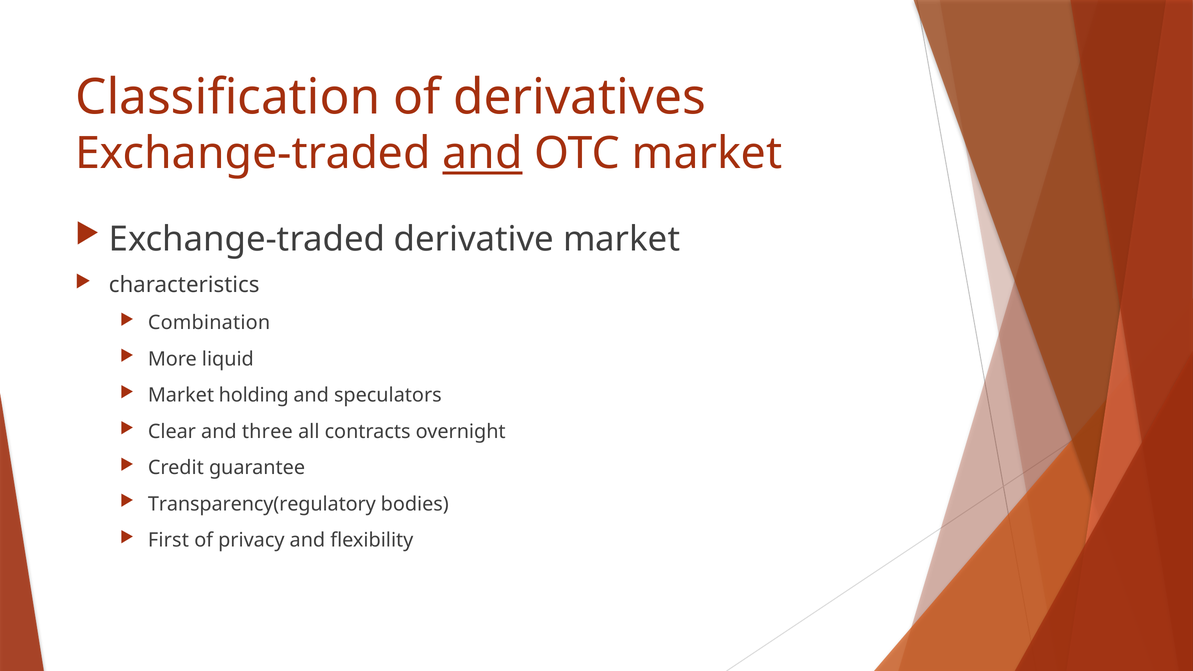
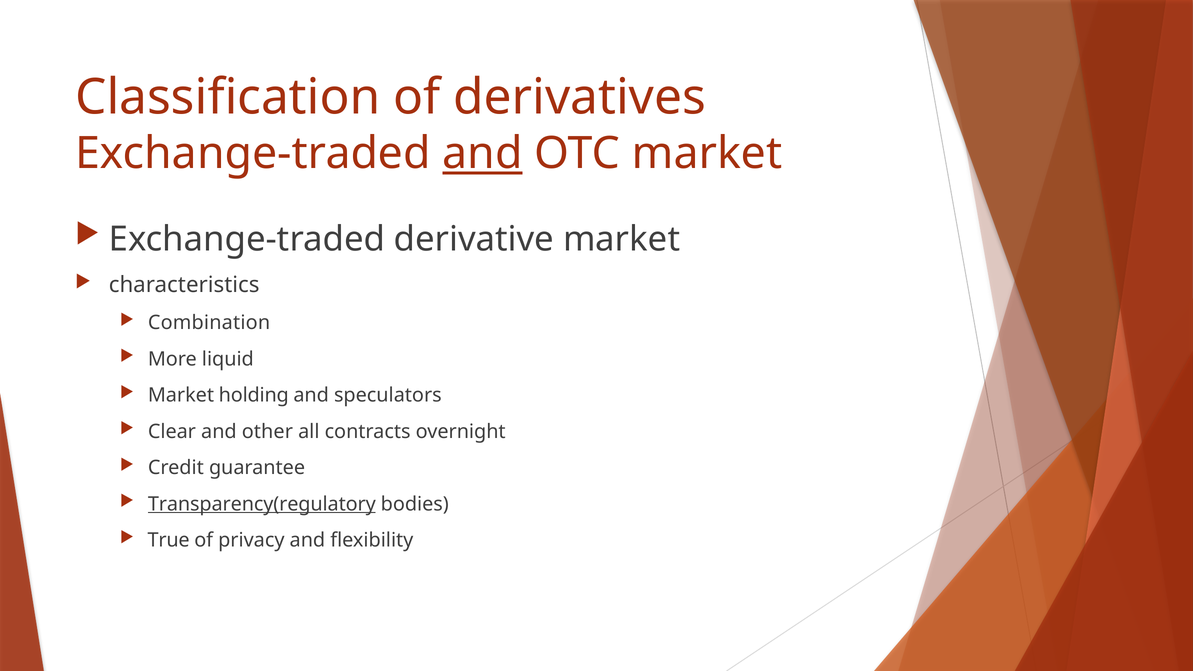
three: three -> other
Transparency(regulatory underline: none -> present
First: First -> True
